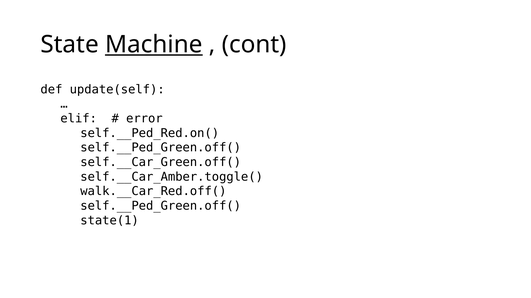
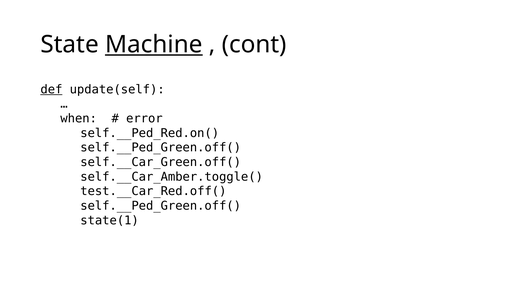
def underline: none -> present
elif: elif -> when
walk.__Car_Red.off(: walk.__Car_Red.off( -> test.__Car_Red.off(
